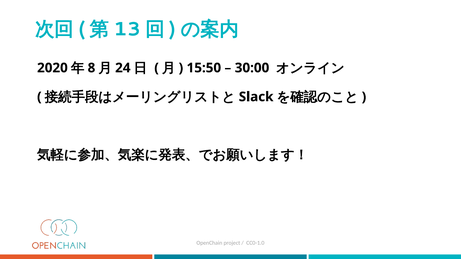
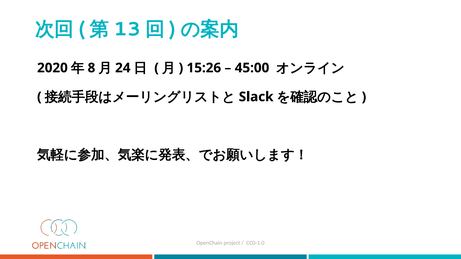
15:50: 15:50 -> 15:26
30:00: 30:00 -> 45:00
